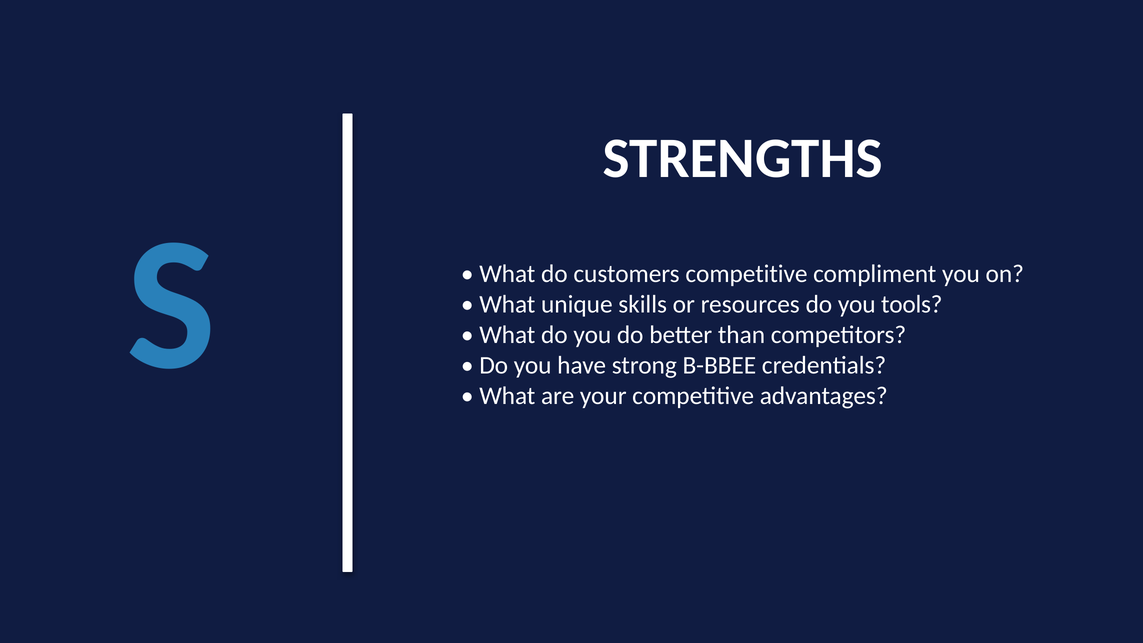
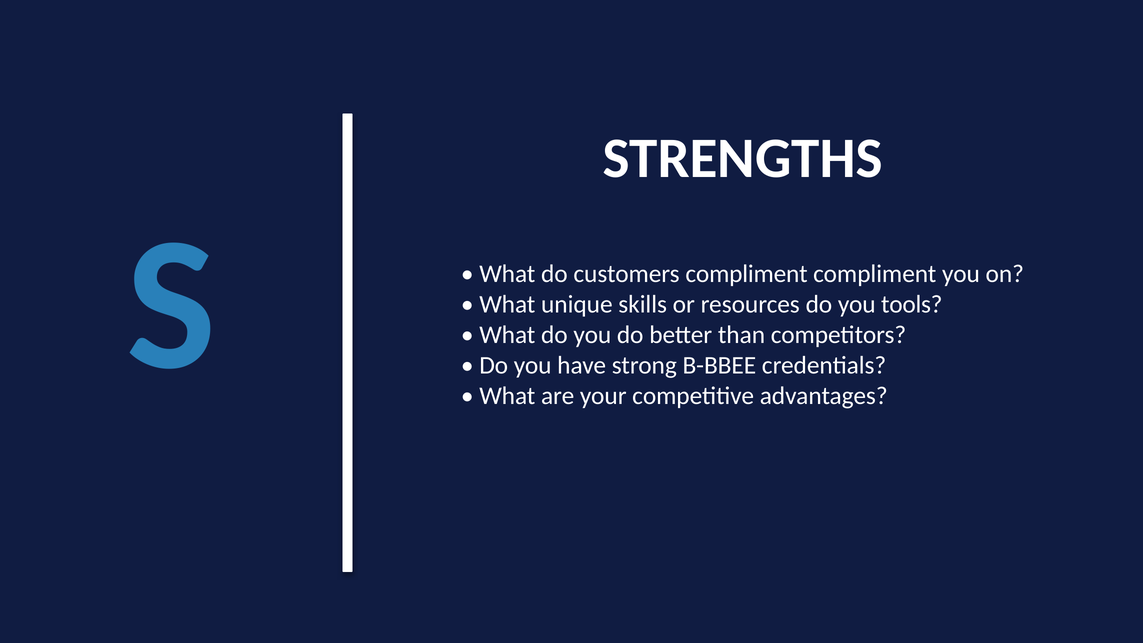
customers competitive: competitive -> compliment
